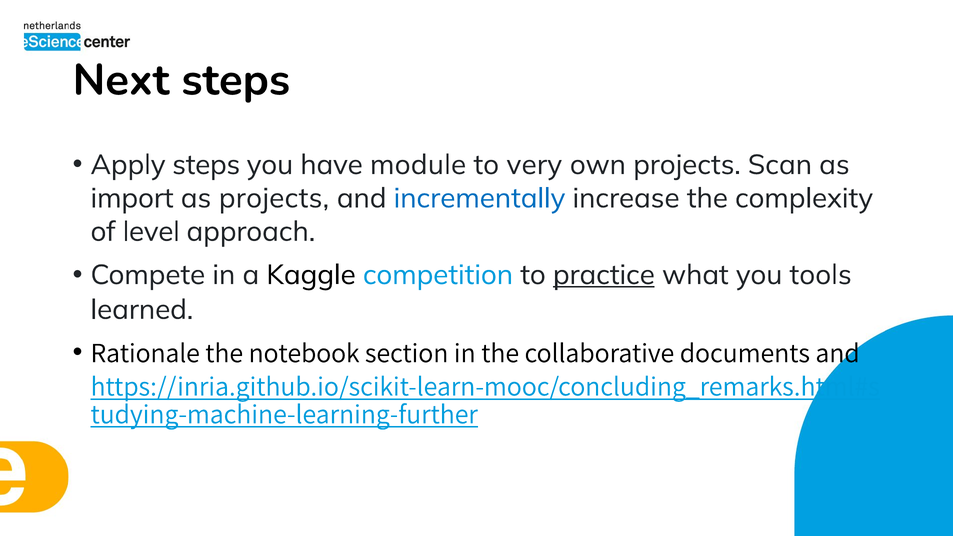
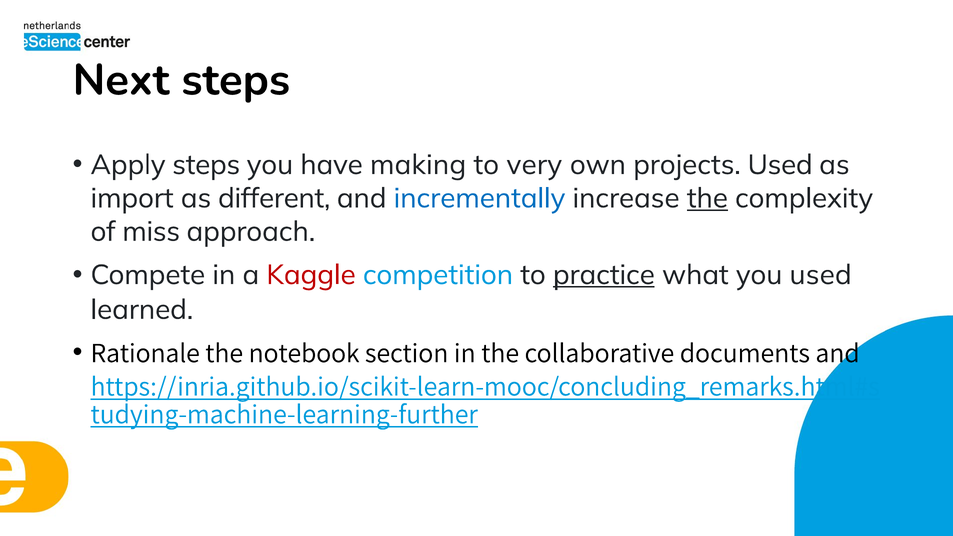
module: module -> making
projects Scan: Scan -> Used
as projects: projects -> different
the at (707, 198) underline: none -> present
level: level -> miss
Kaggle colour: black -> red
you tools: tools -> used
